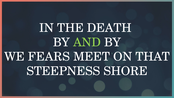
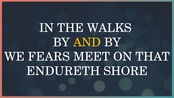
DEATH: DEATH -> WALKS
AND colour: light green -> yellow
STEEPNESS: STEEPNESS -> ENDURETH
